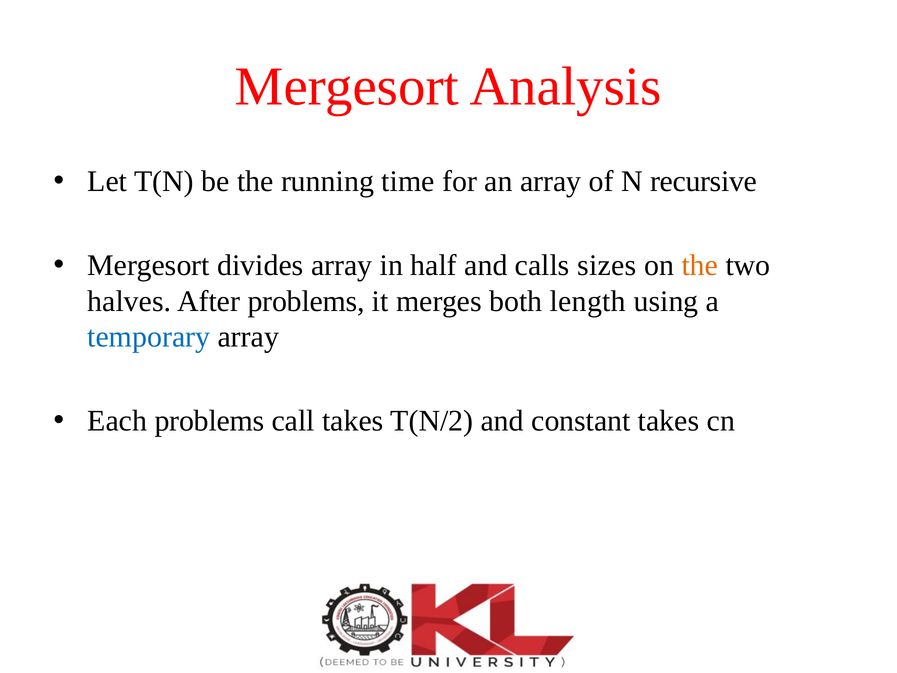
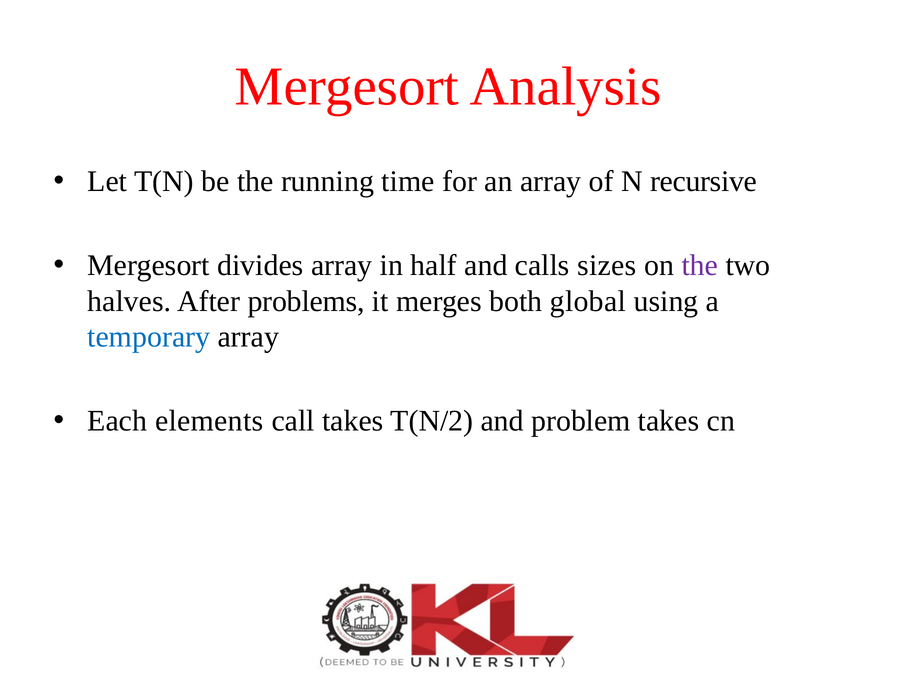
the at (700, 265) colour: orange -> purple
length: length -> global
Each problems: problems -> elements
constant: constant -> problem
